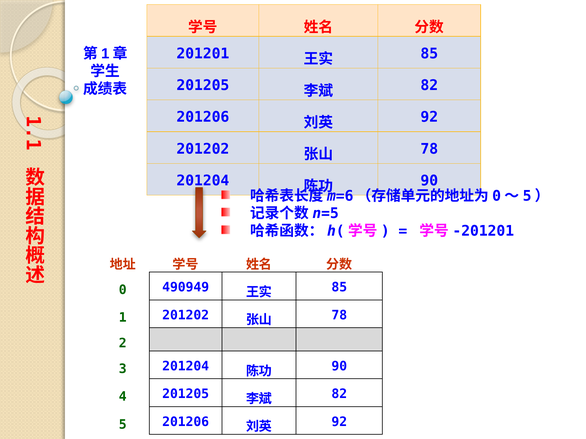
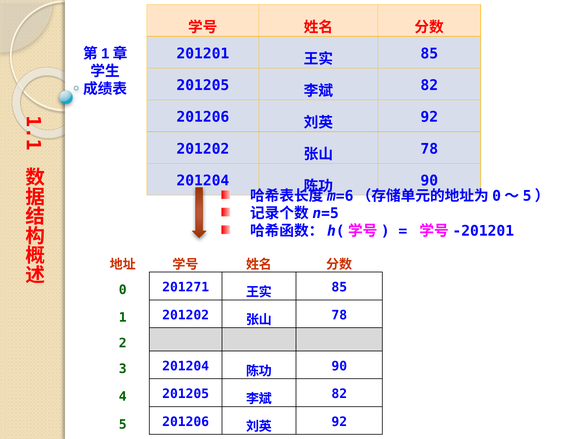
490949: 490949 -> 201271
